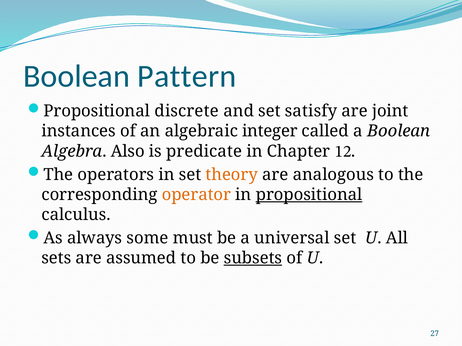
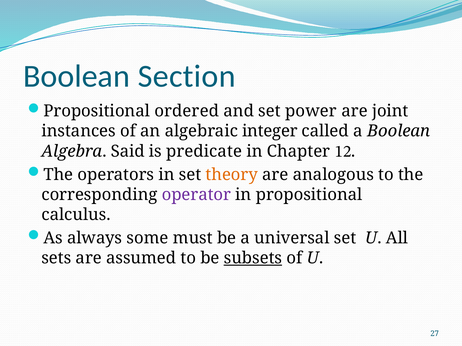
Pattern: Pattern -> Section
discrete: discrete -> ordered
satisfy: satisfy -> power
Also: Also -> Said
operator colour: orange -> purple
propositional at (309, 195) underline: present -> none
